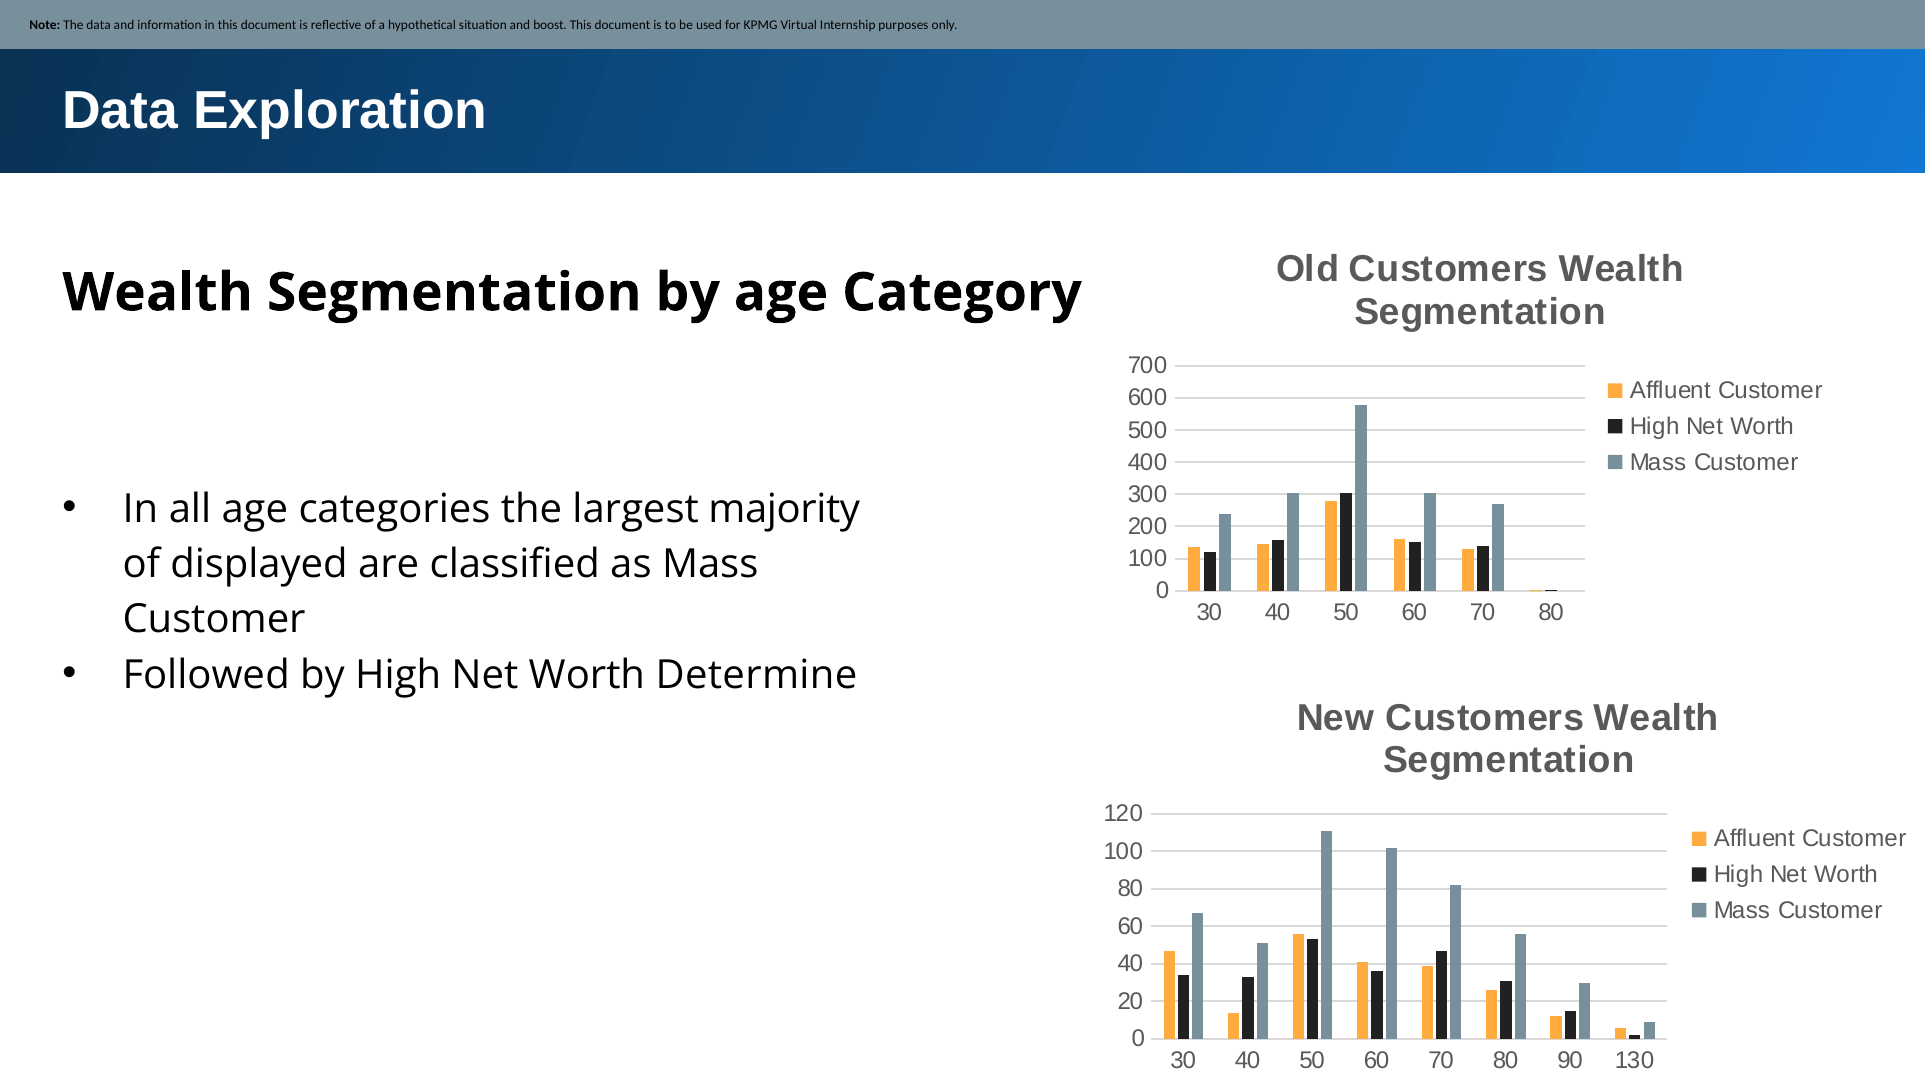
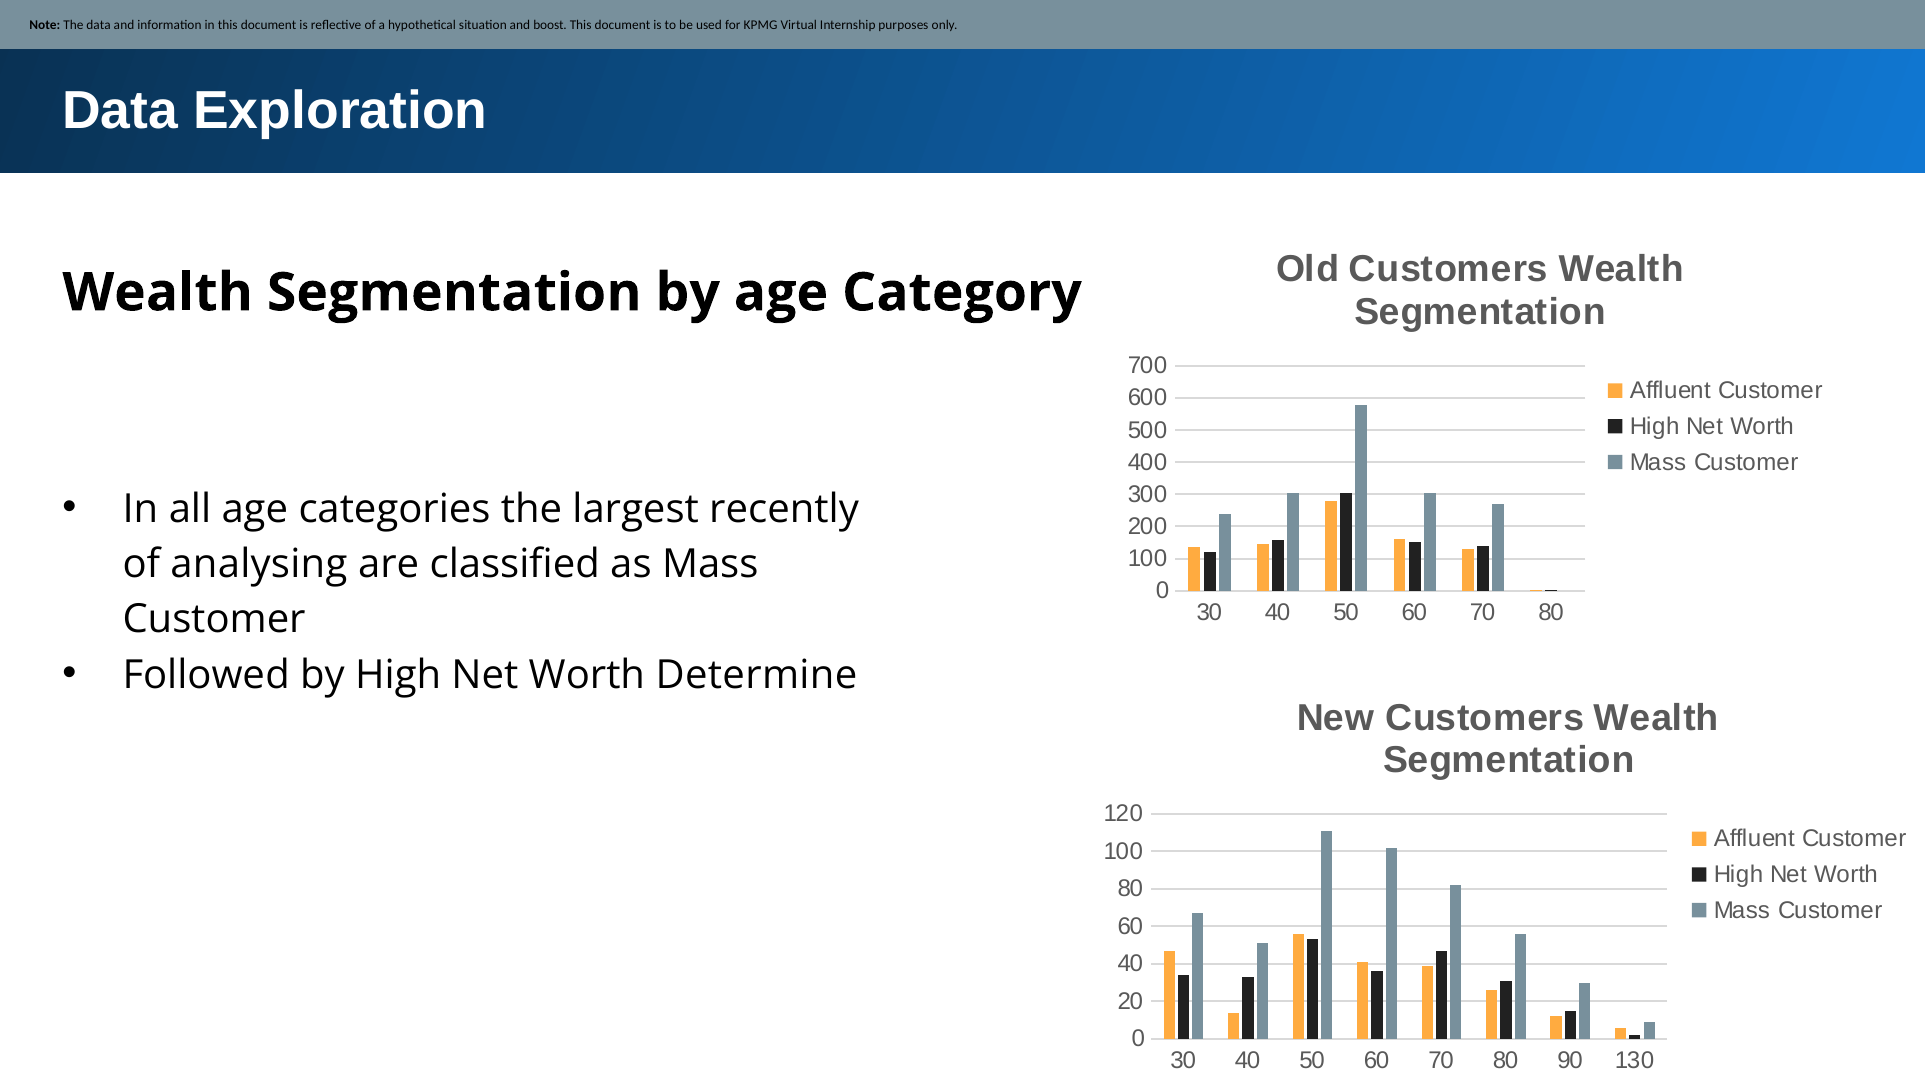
majority: majority -> recently
displayed: displayed -> analysing
